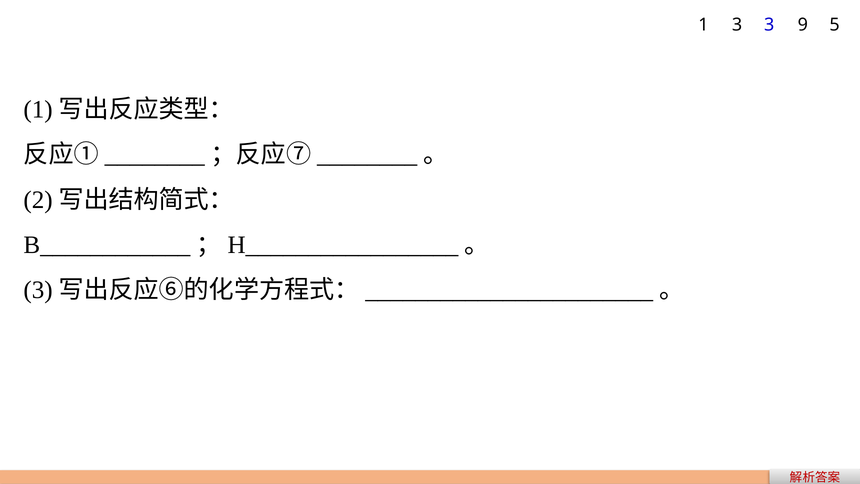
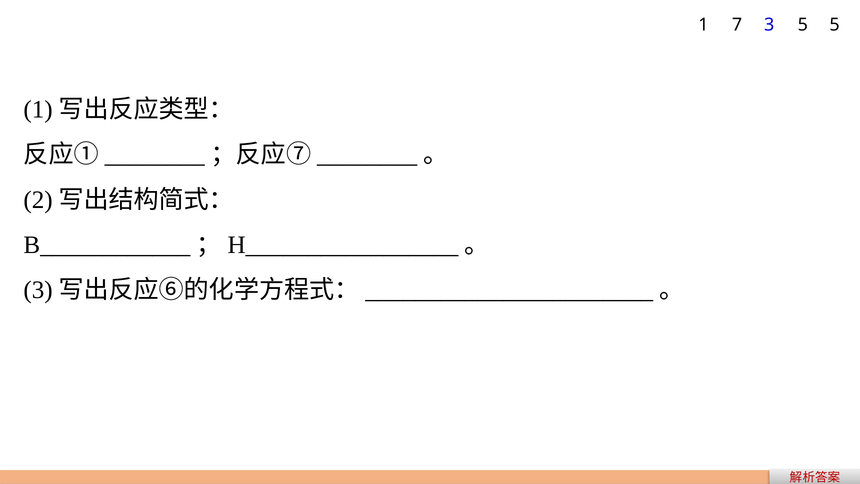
1 3: 3 -> 7
3 9: 9 -> 5
